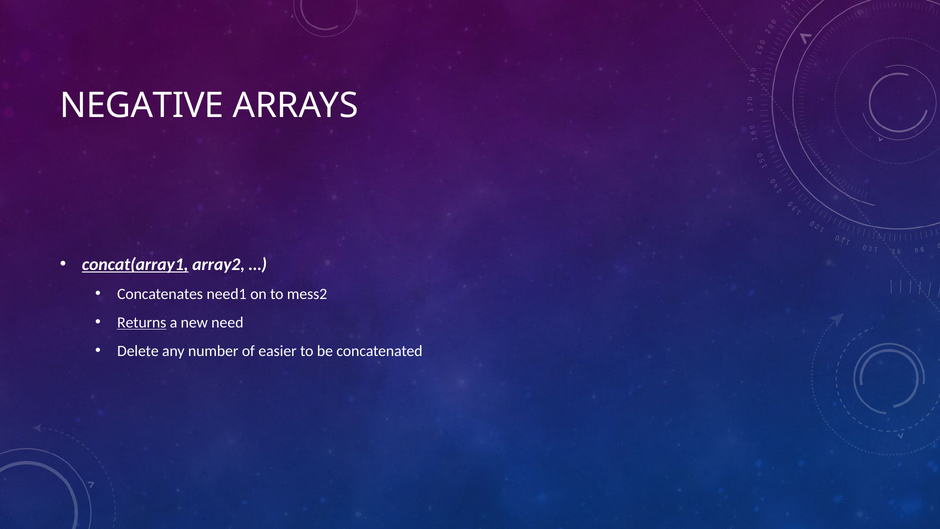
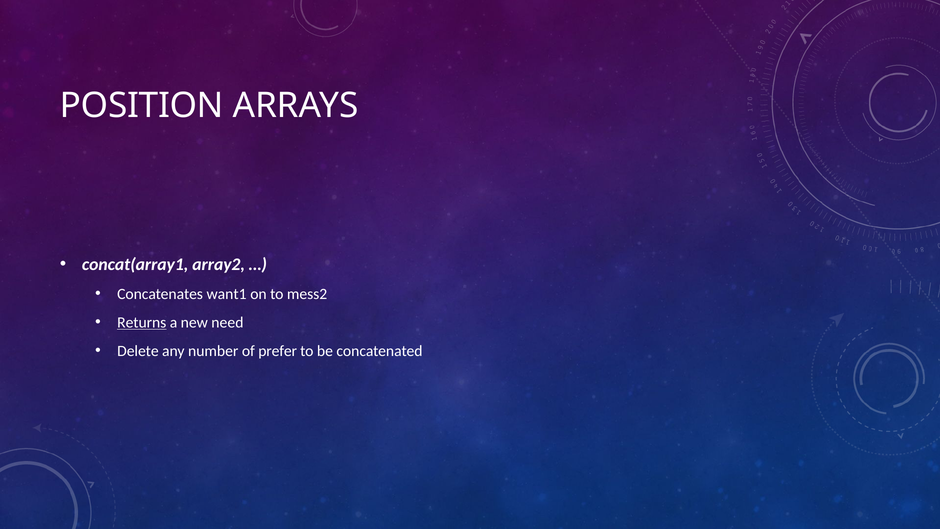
NEGATIVE: NEGATIVE -> POSITION
concat(array1 underline: present -> none
need1: need1 -> want1
easier: easier -> prefer
